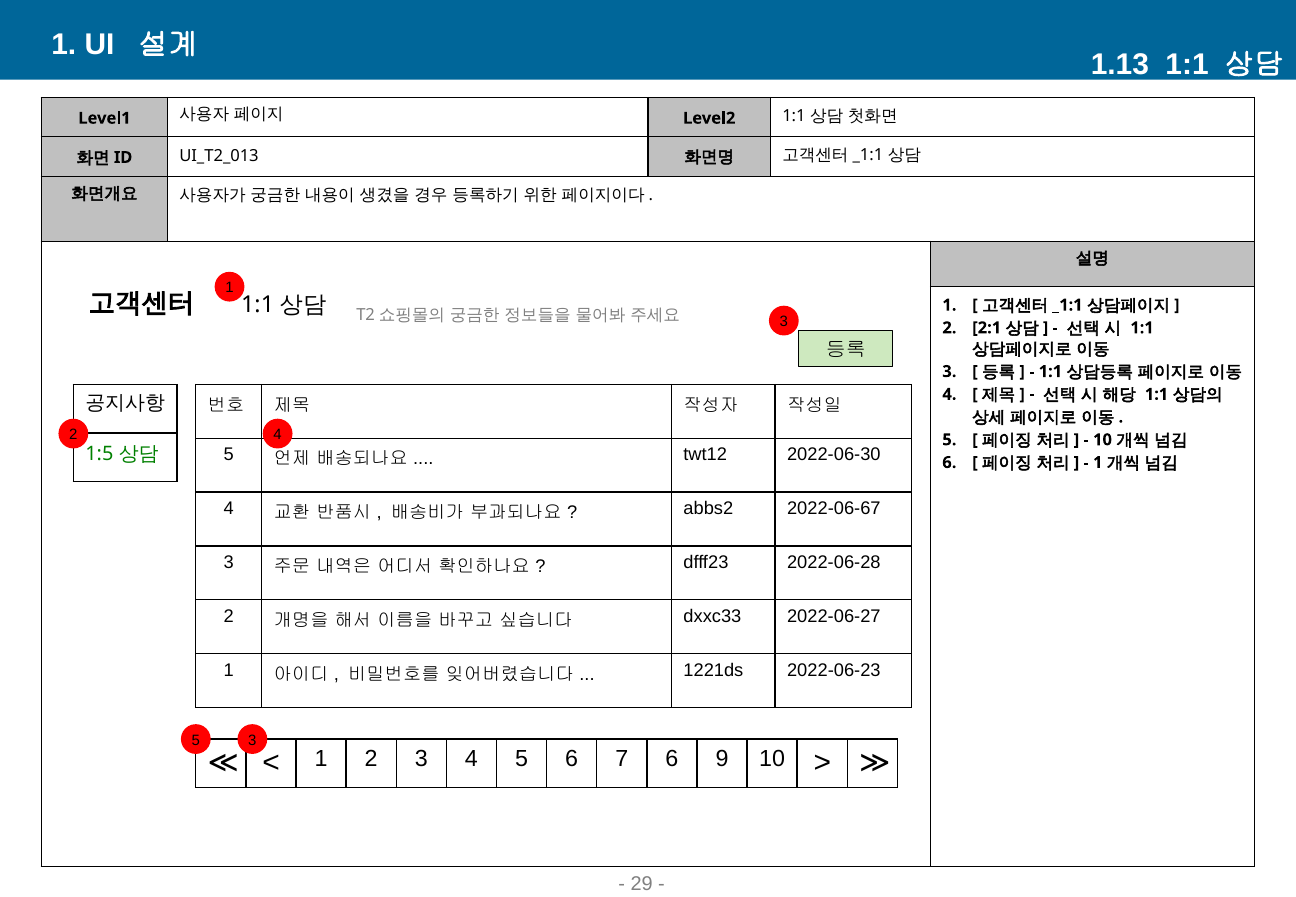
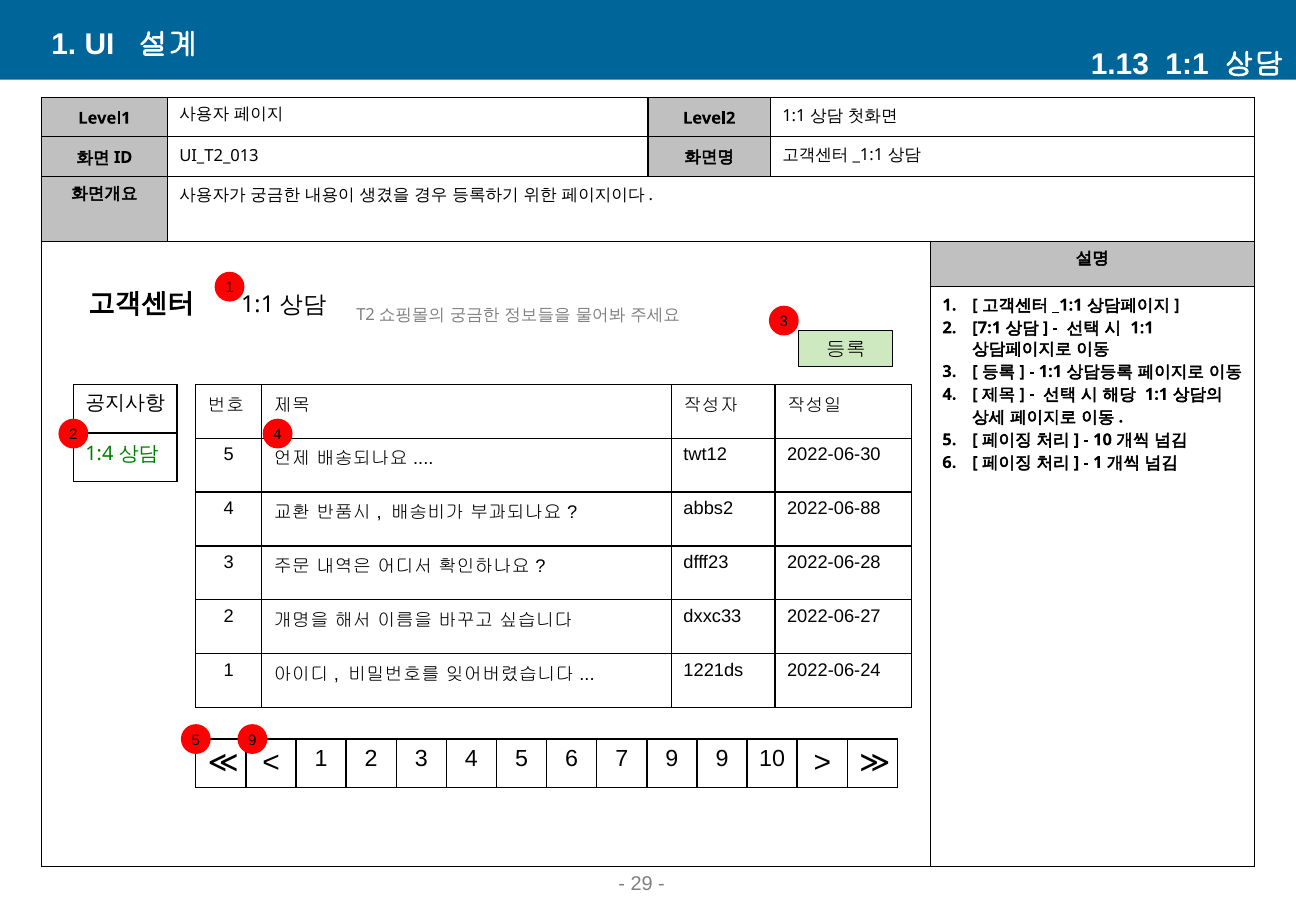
2:1: 2:1 -> 7:1
1:5: 1:5 -> 1:4
2022-06-67: 2022-06-67 -> 2022-06-88
2022-06-23: 2022-06-23 -> 2022-06-24
5 3: 3 -> 9
7 6: 6 -> 9
